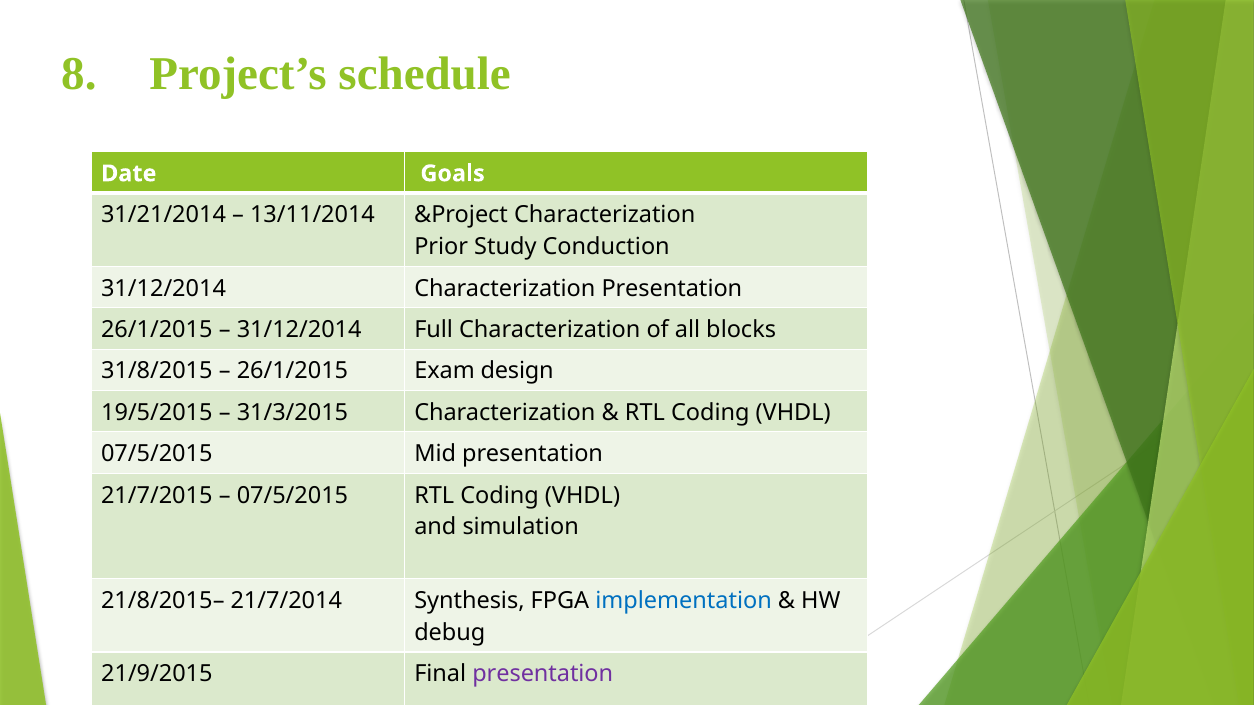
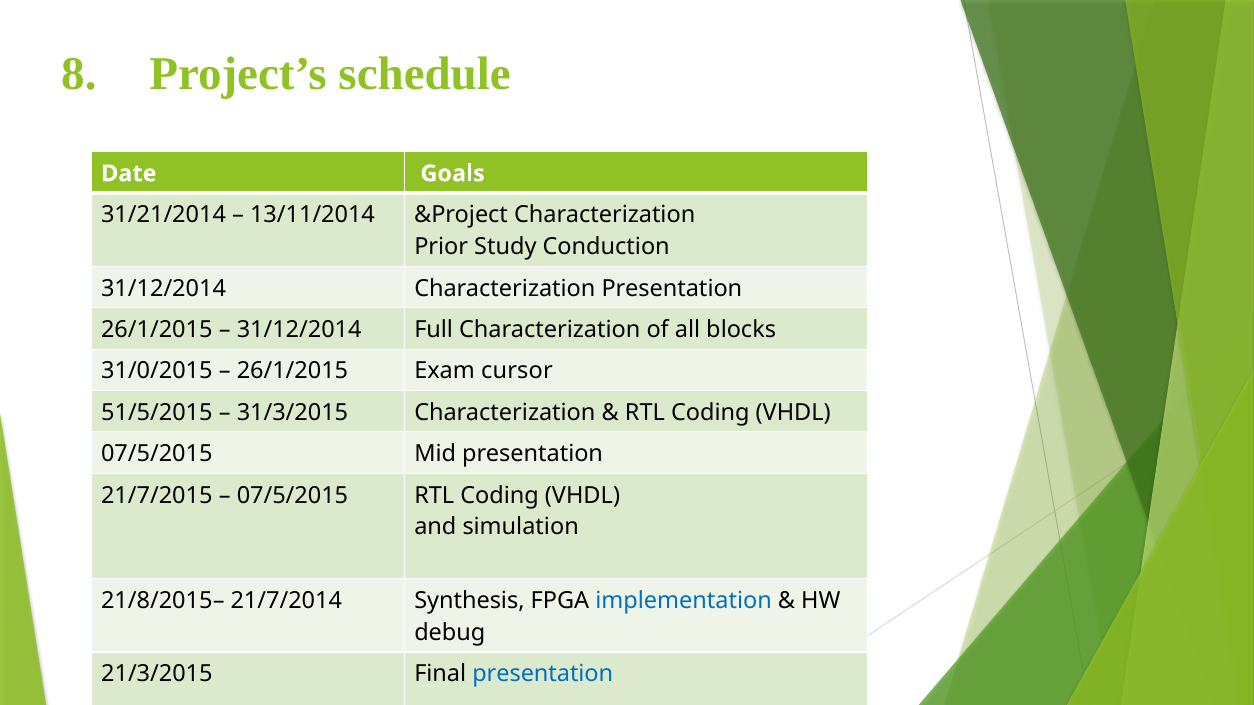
31/8/2015: 31/8/2015 -> 31/0/2015
design: design -> cursor
19/5/2015: 19/5/2015 -> 51/5/2015
21/9/2015: 21/9/2015 -> 21/3/2015
presentation at (543, 674) colour: purple -> blue
